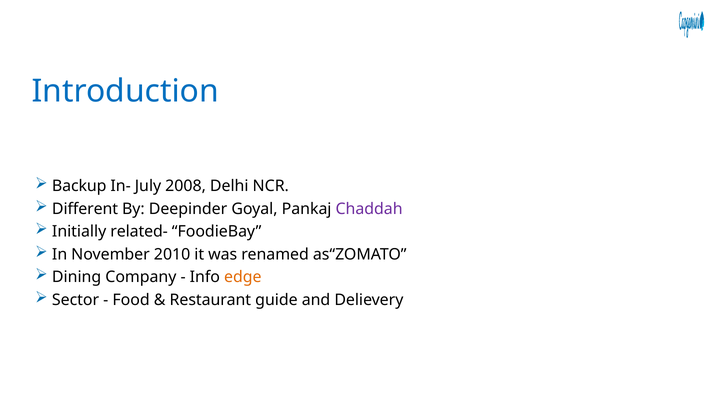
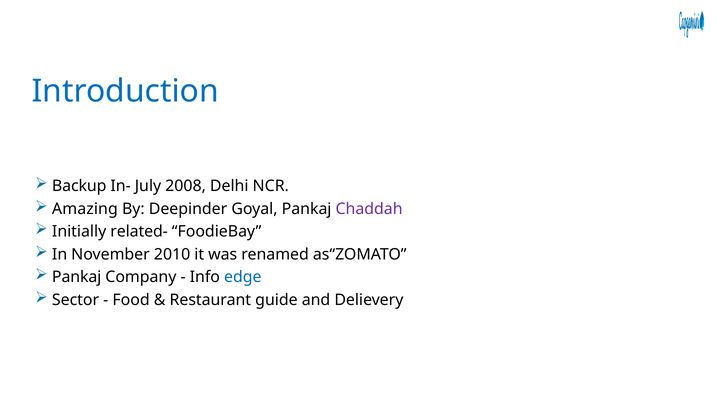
Different: Different -> Amazing
Dining at (77, 277): Dining -> Pankaj
edge colour: orange -> blue
